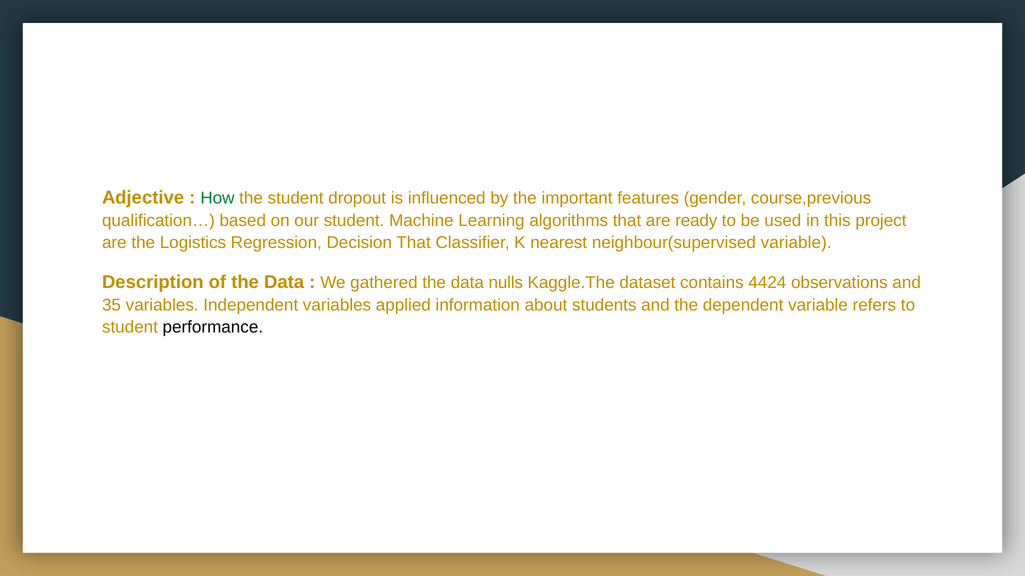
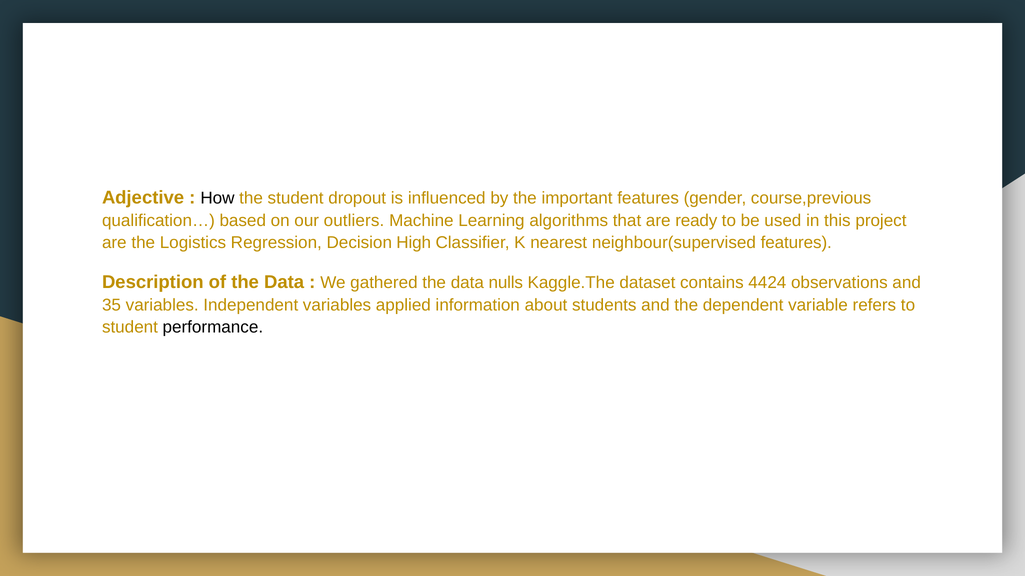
How colour: green -> black
our student: student -> outliers
Decision That: That -> High
neighbour(supervised variable: variable -> features
